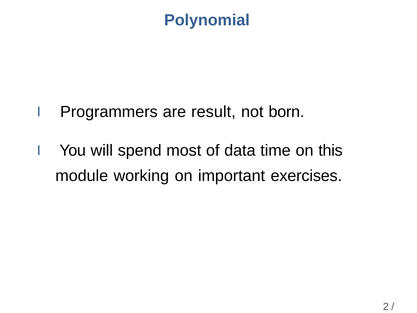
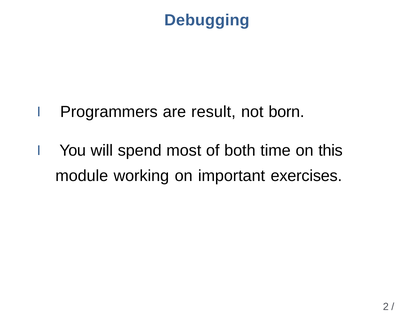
Polynomial: Polynomial -> Debugging
data: data -> both
